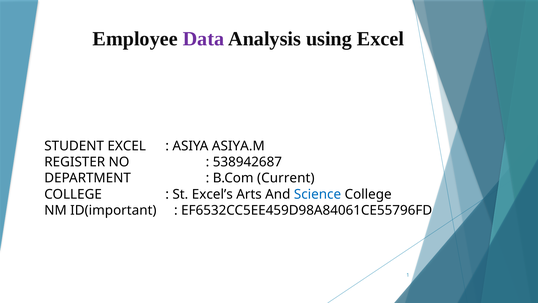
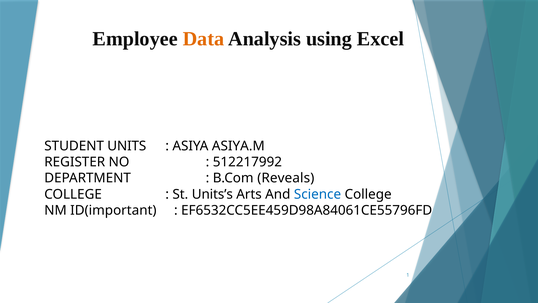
Data colour: purple -> orange
STUDENT EXCEL: EXCEL -> UNITS
538942687: 538942687 -> 512217992
Current: Current -> Reveals
Excel’s: Excel’s -> Units’s
